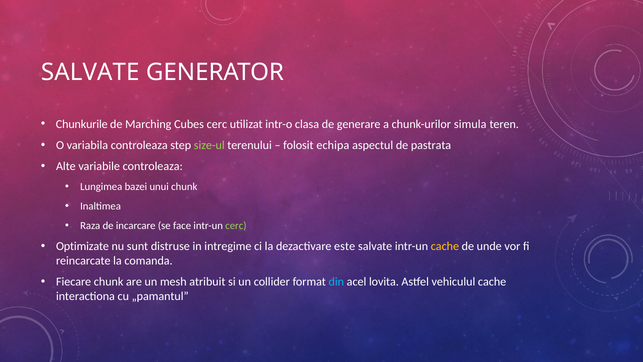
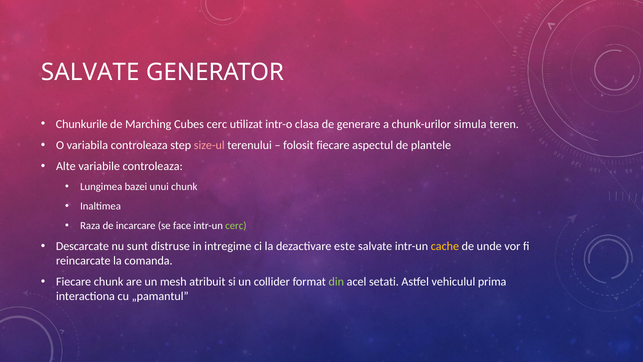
size-ul colour: light green -> pink
folosit echipa: echipa -> fiecare
pastrata: pastrata -> plantele
Optimizate: Optimizate -> Descarcate
din colour: light blue -> light green
lovita: lovita -> setati
vehiculul cache: cache -> prima
